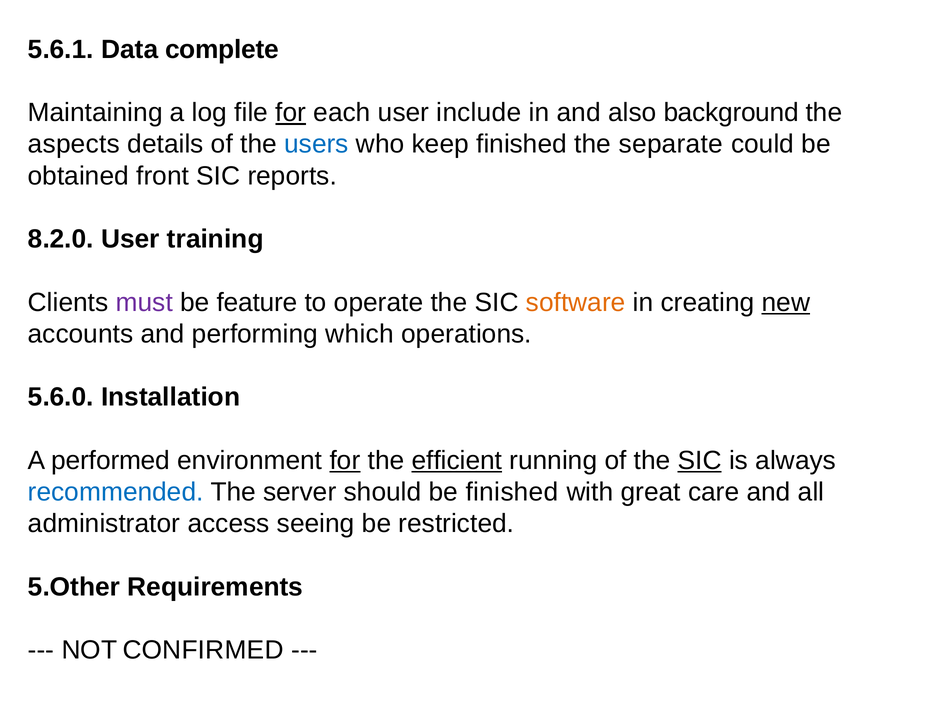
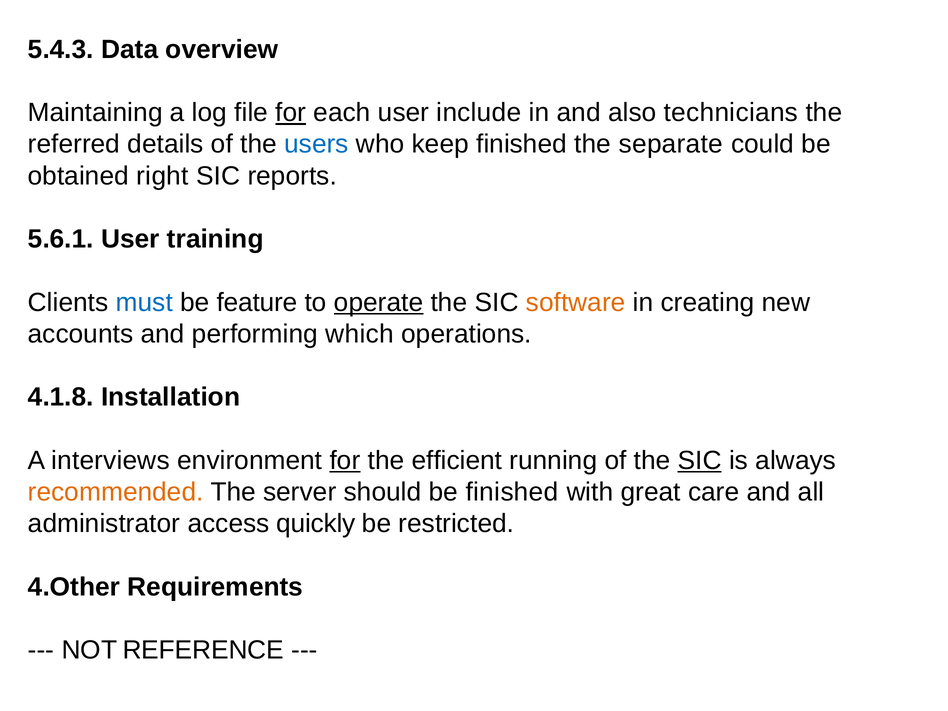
5.6.1: 5.6.1 -> 5.4.3
complete: complete -> overview
background: background -> technicians
aspects: aspects -> referred
front: front -> right
8.2.0: 8.2.0 -> 5.6.1
must colour: purple -> blue
operate underline: none -> present
new underline: present -> none
5.6.0: 5.6.0 -> 4.1.8
performed: performed -> interviews
efficient underline: present -> none
recommended colour: blue -> orange
seeing: seeing -> quickly
5.Other: 5.Other -> 4.Other
CONFIRMED: CONFIRMED -> REFERENCE
